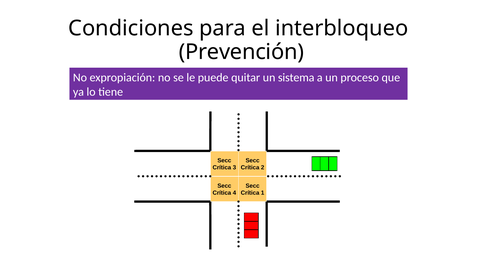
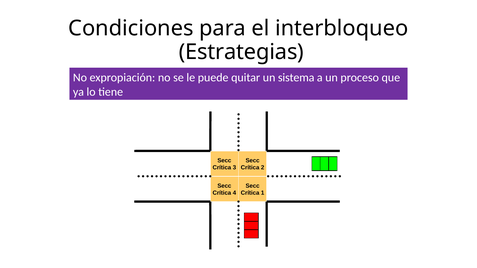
Prevención: Prevención -> Estrategias
